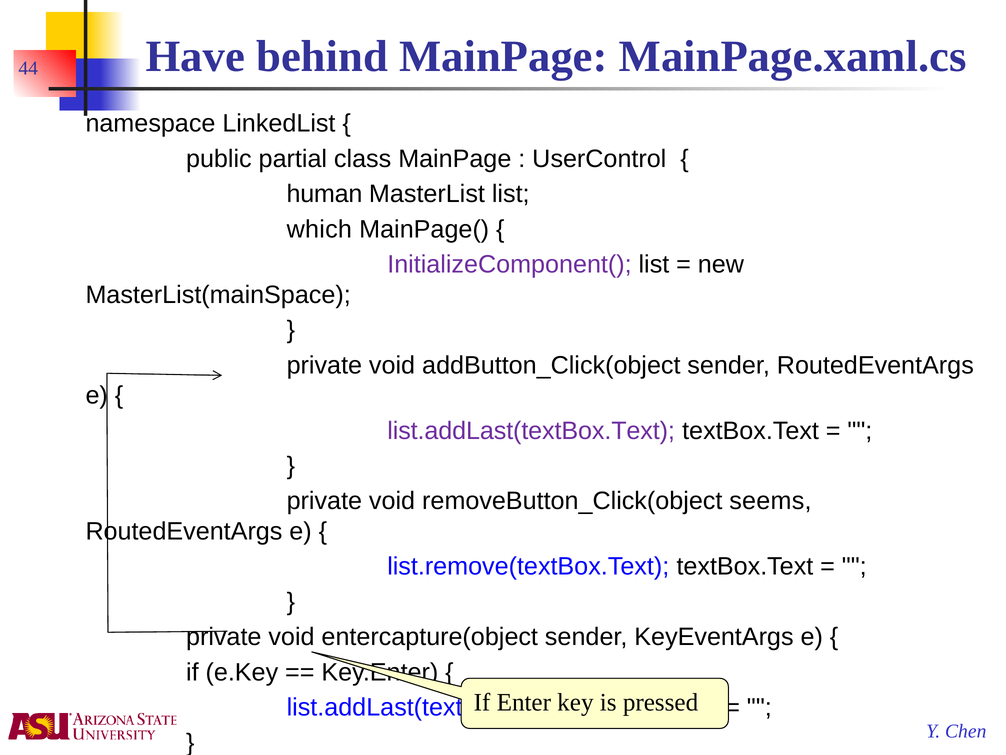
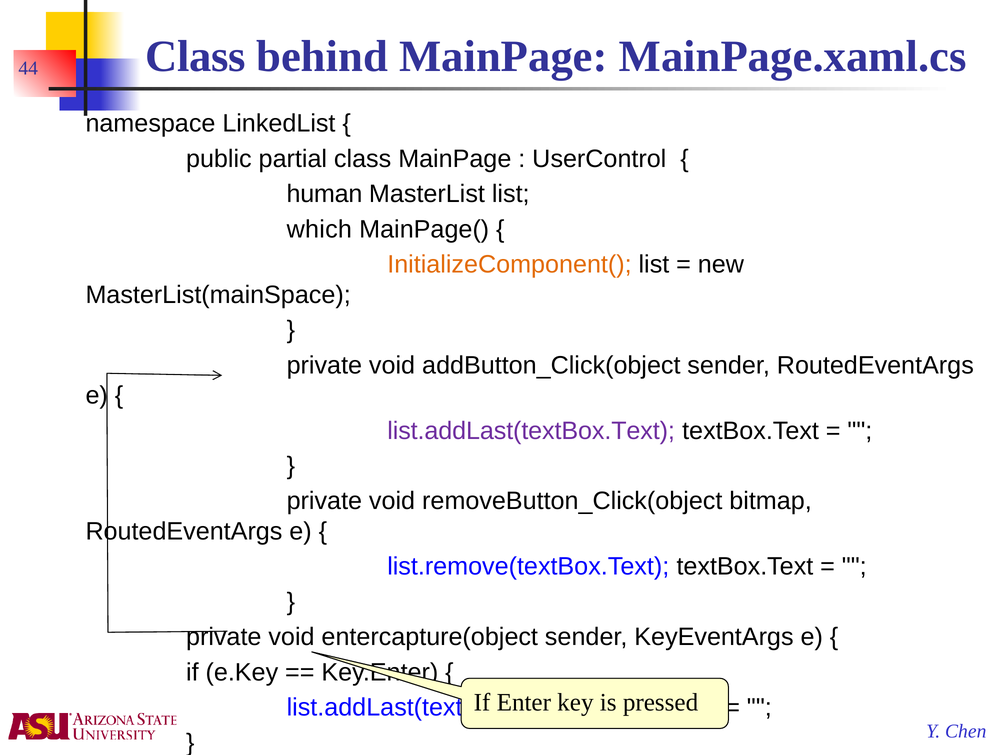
Have at (195, 57): Have -> Class
InitializeComponent( colour: purple -> orange
seems: seems -> bitmap
